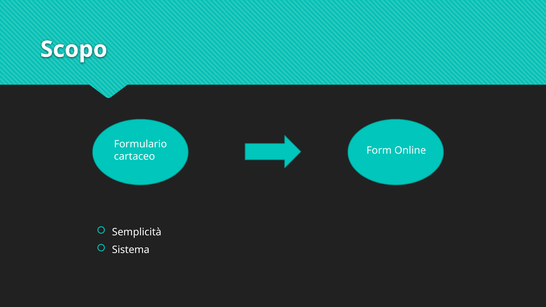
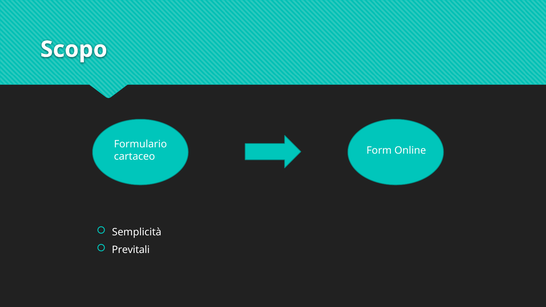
Sistema: Sistema -> Previtali
